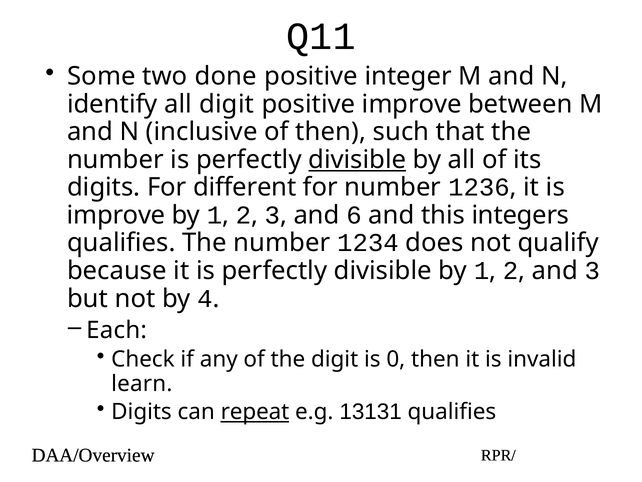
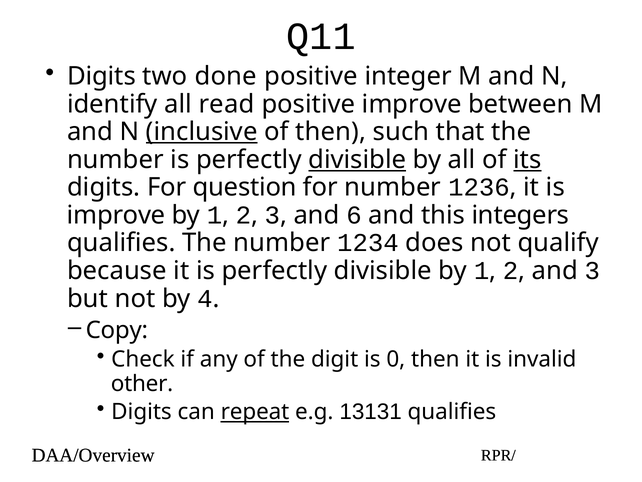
Some at (101, 76): Some -> Digits
all digit: digit -> read
inclusive underline: none -> present
its underline: none -> present
different: different -> question
Each: Each -> Copy
learn: learn -> other
